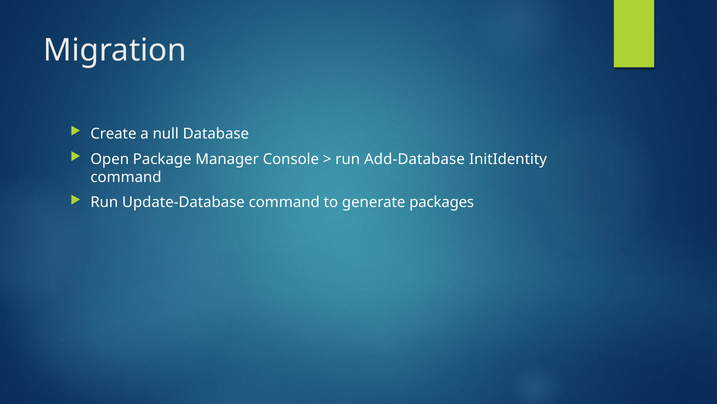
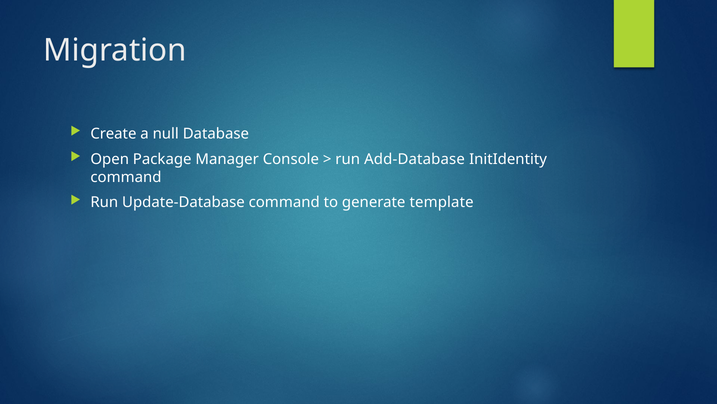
packages: packages -> template
